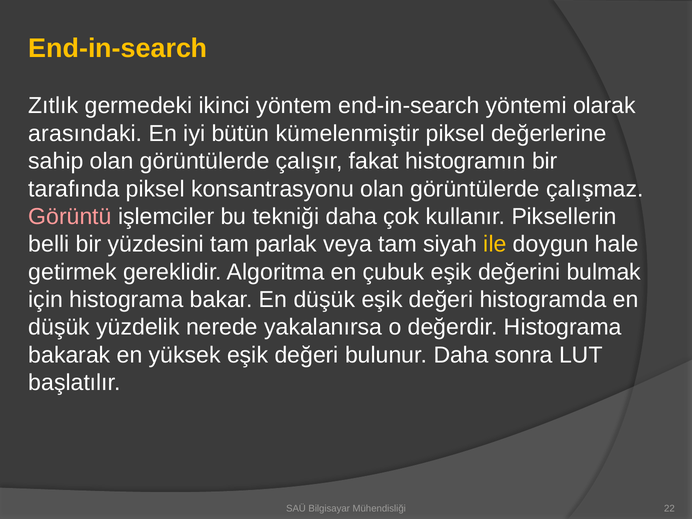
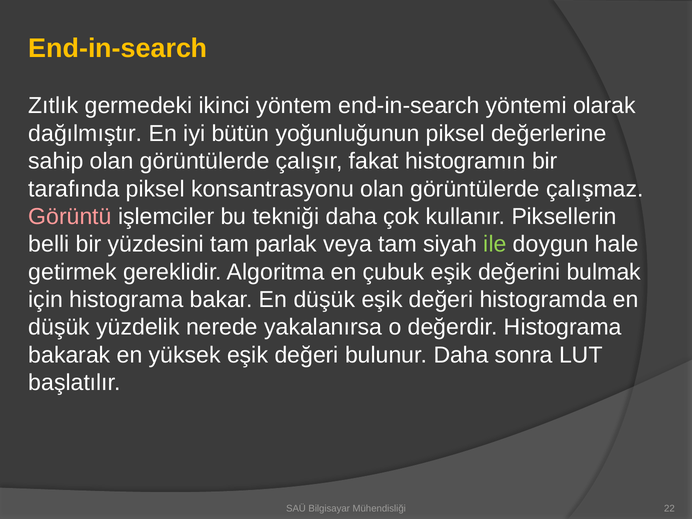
arasındaki: arasındaki -> dağılmıştır
kümelenmiştir: kümelenmiştir -> yoğunluğunun
ile colour: yellow -> light green
